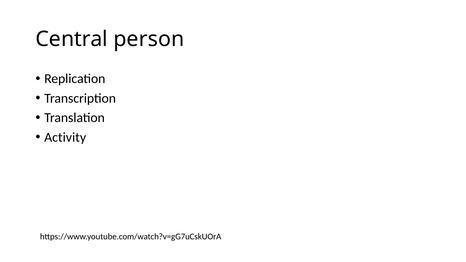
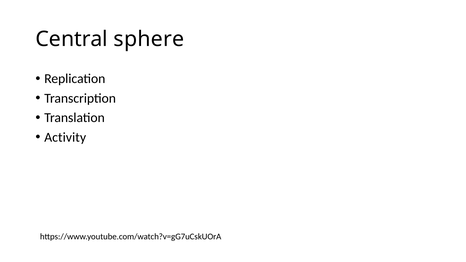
person: person -> sphere
